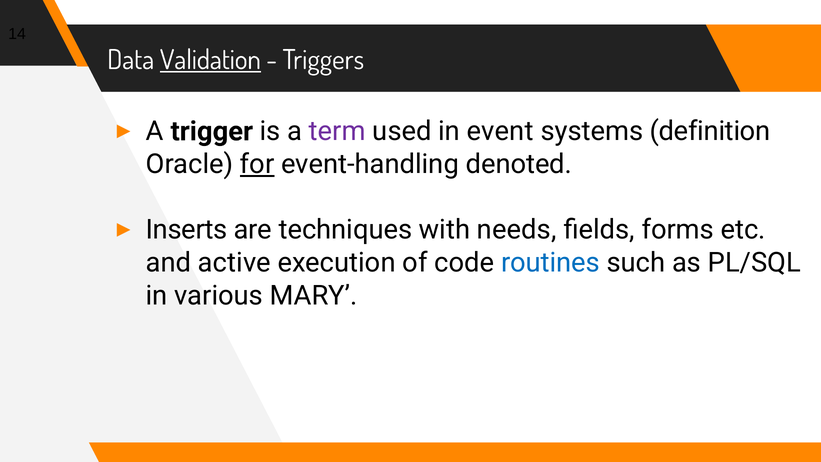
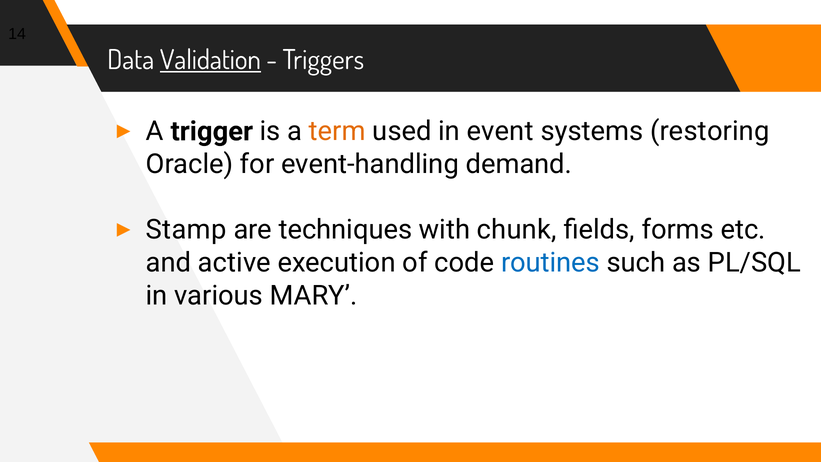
term colour: purple -> orange
definition: definition -> restoring
for underline: present -> none
denoted: denoted -> demand
Inserts: Inserts -> Stamp
needs: needs -> chunk
